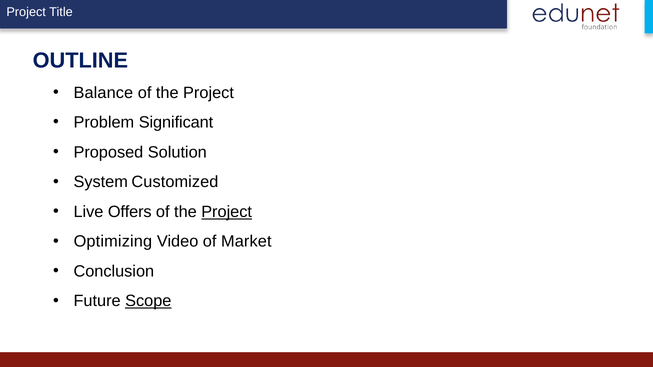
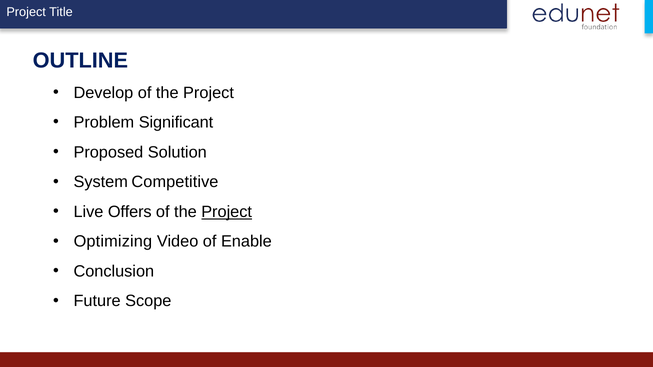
Balance: Balance -> Develop
Customized: Customized -> Competitive
Market: Market -> Enable
Scope underline: present -> none
